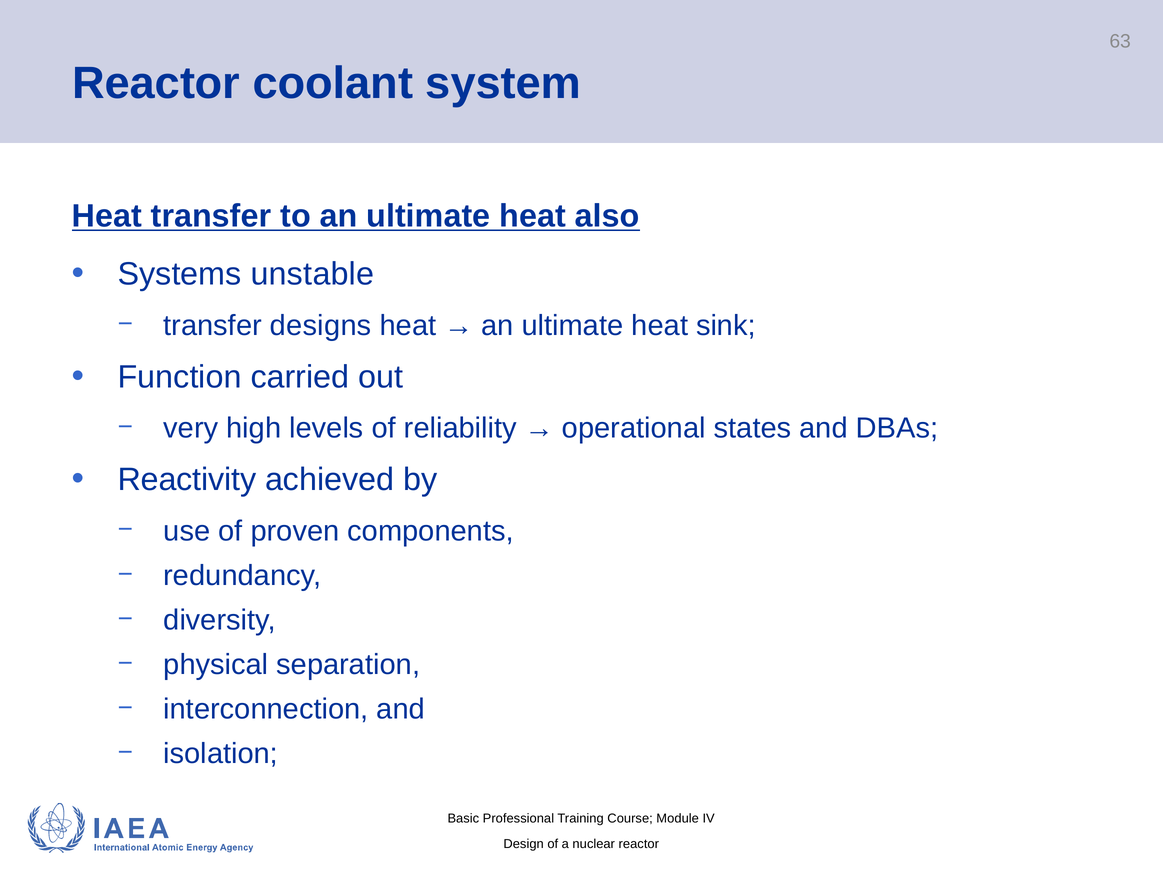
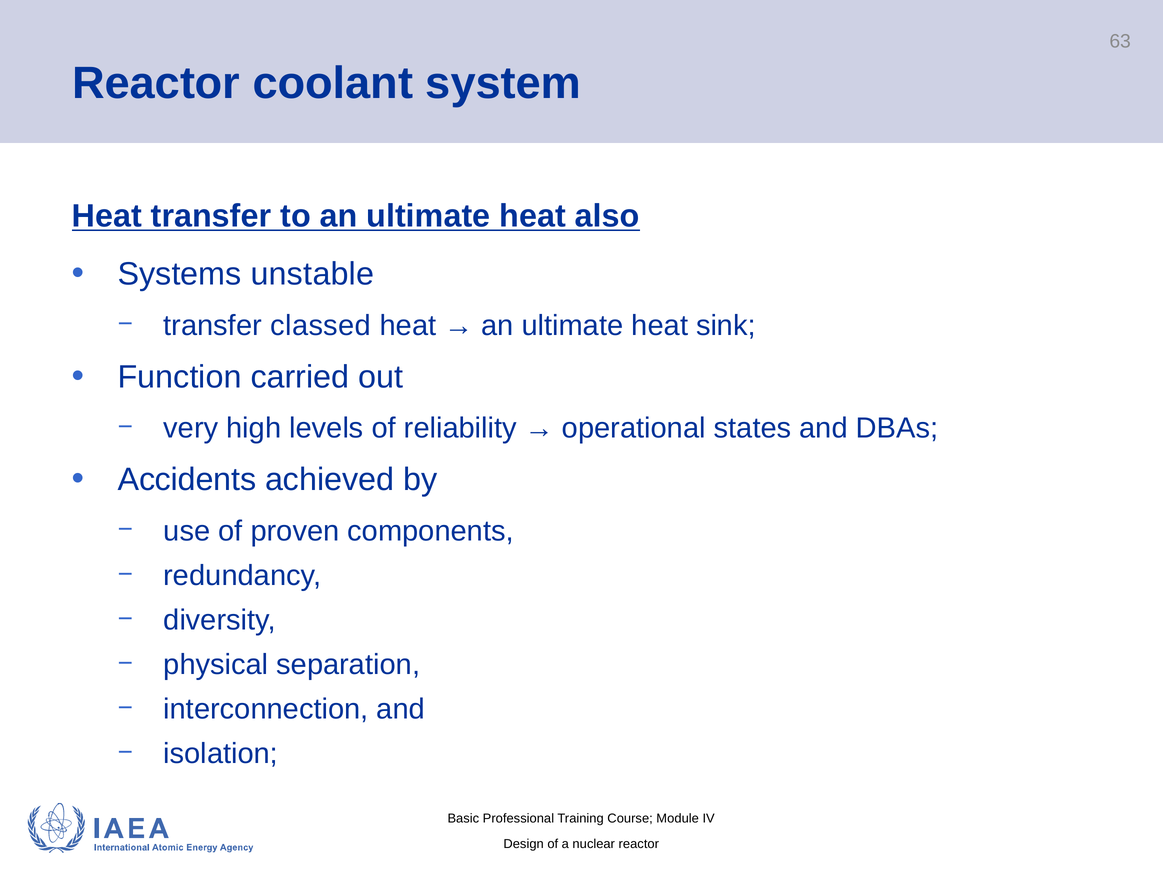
designs: designs -> classed
Reactivity: Reactivity -> Accidents
